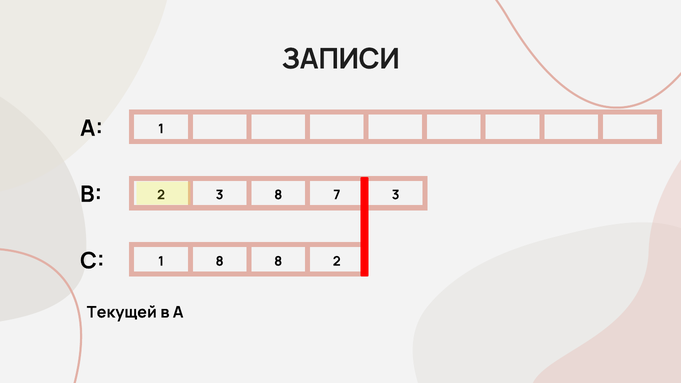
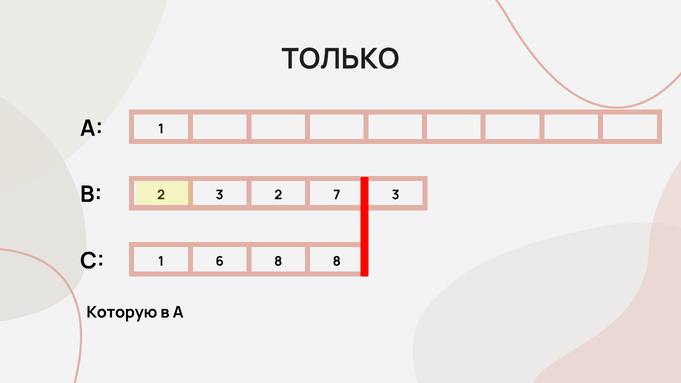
ЗАПИСИ: ЗАПИСИ -> ТОЛЬКО
3 8: 8 -> 2
1 8: 8 -> 6
8 2: 2 -> 8
Текущей: Текущей -> Которую
